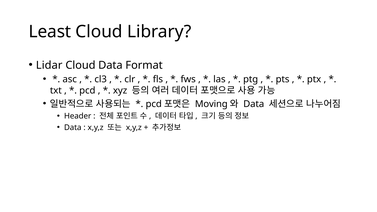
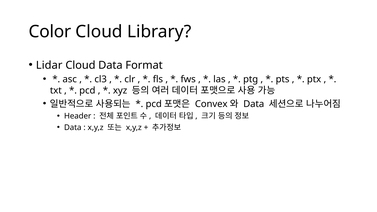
Least: Least -> Color
Moving: Moving -> Convex
